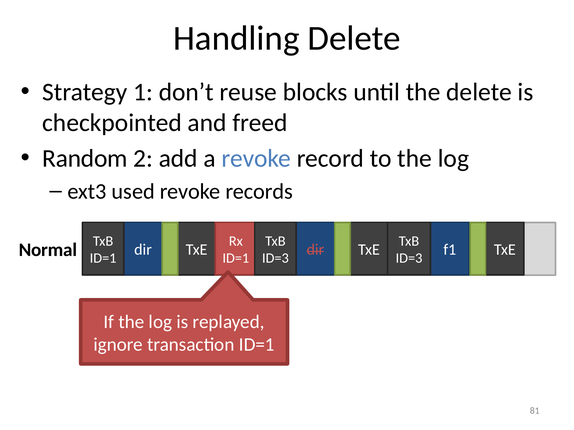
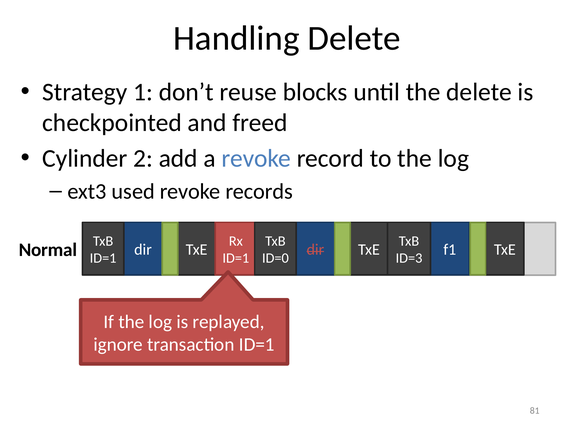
Random: Random -> Cylinder
ID=3 at (275, 258): ID=3 -> ID=0
